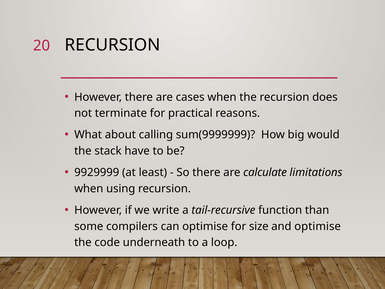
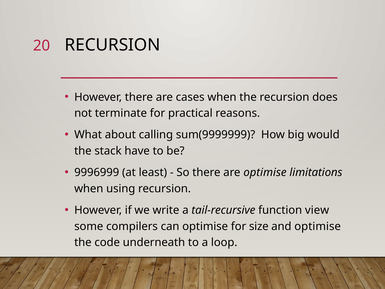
9929999: 9929999 -> 9996999
are calculate: calculate -> optimise
than: than -> view
